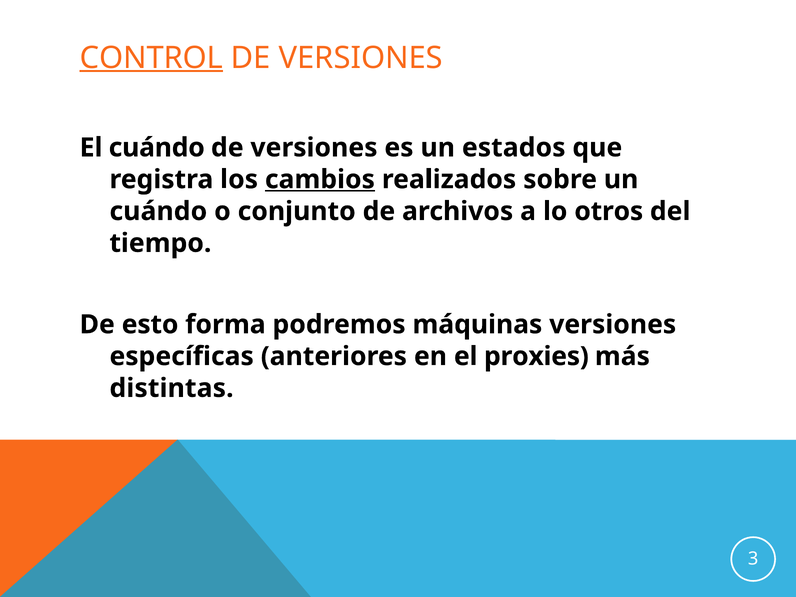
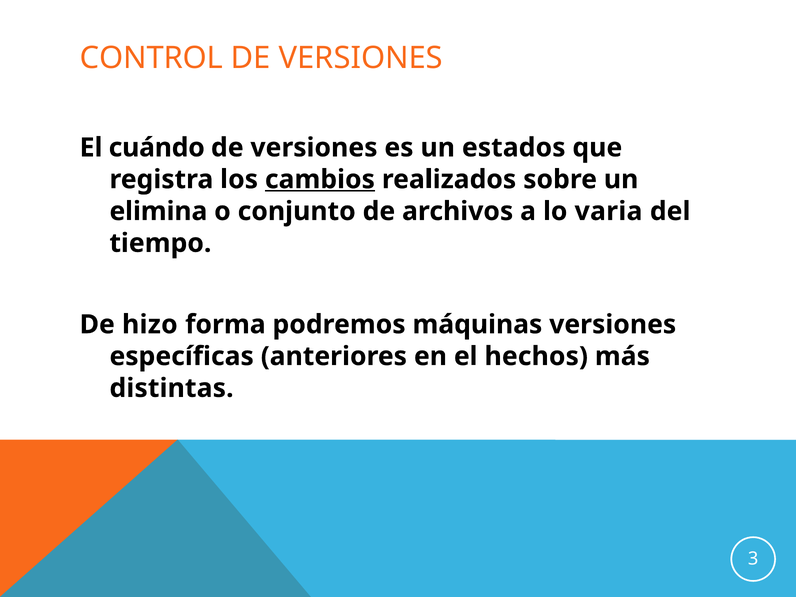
CONTROL underline: present -> none
cuándo at (158, 211): cuándo -> elimina
otros: otros -> varia
esto: esto -> hizo
proxies: proxies -> hechos
